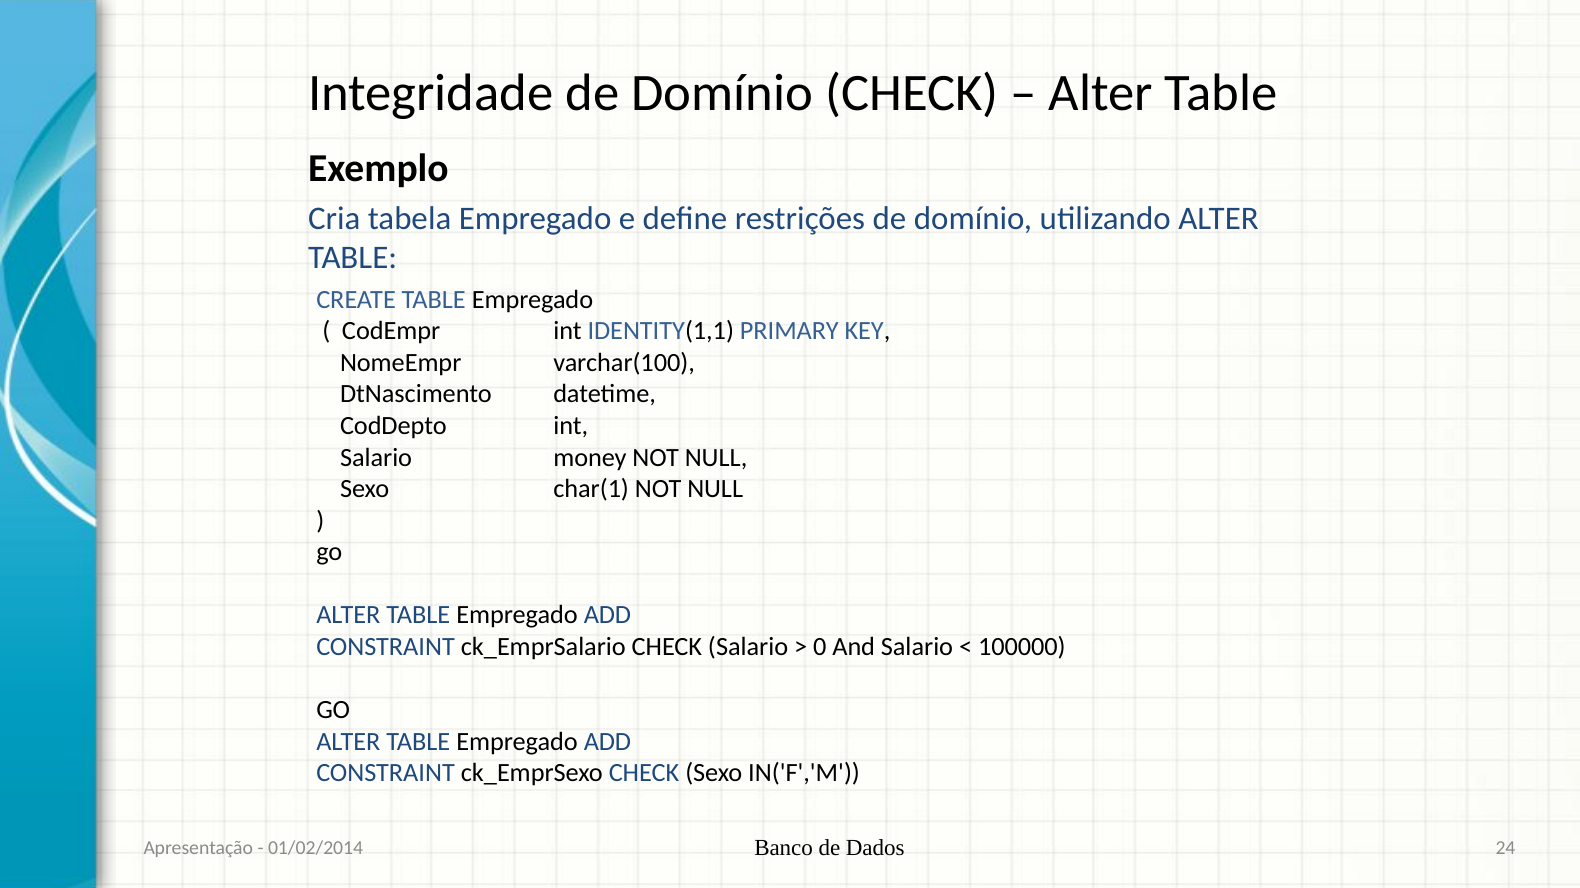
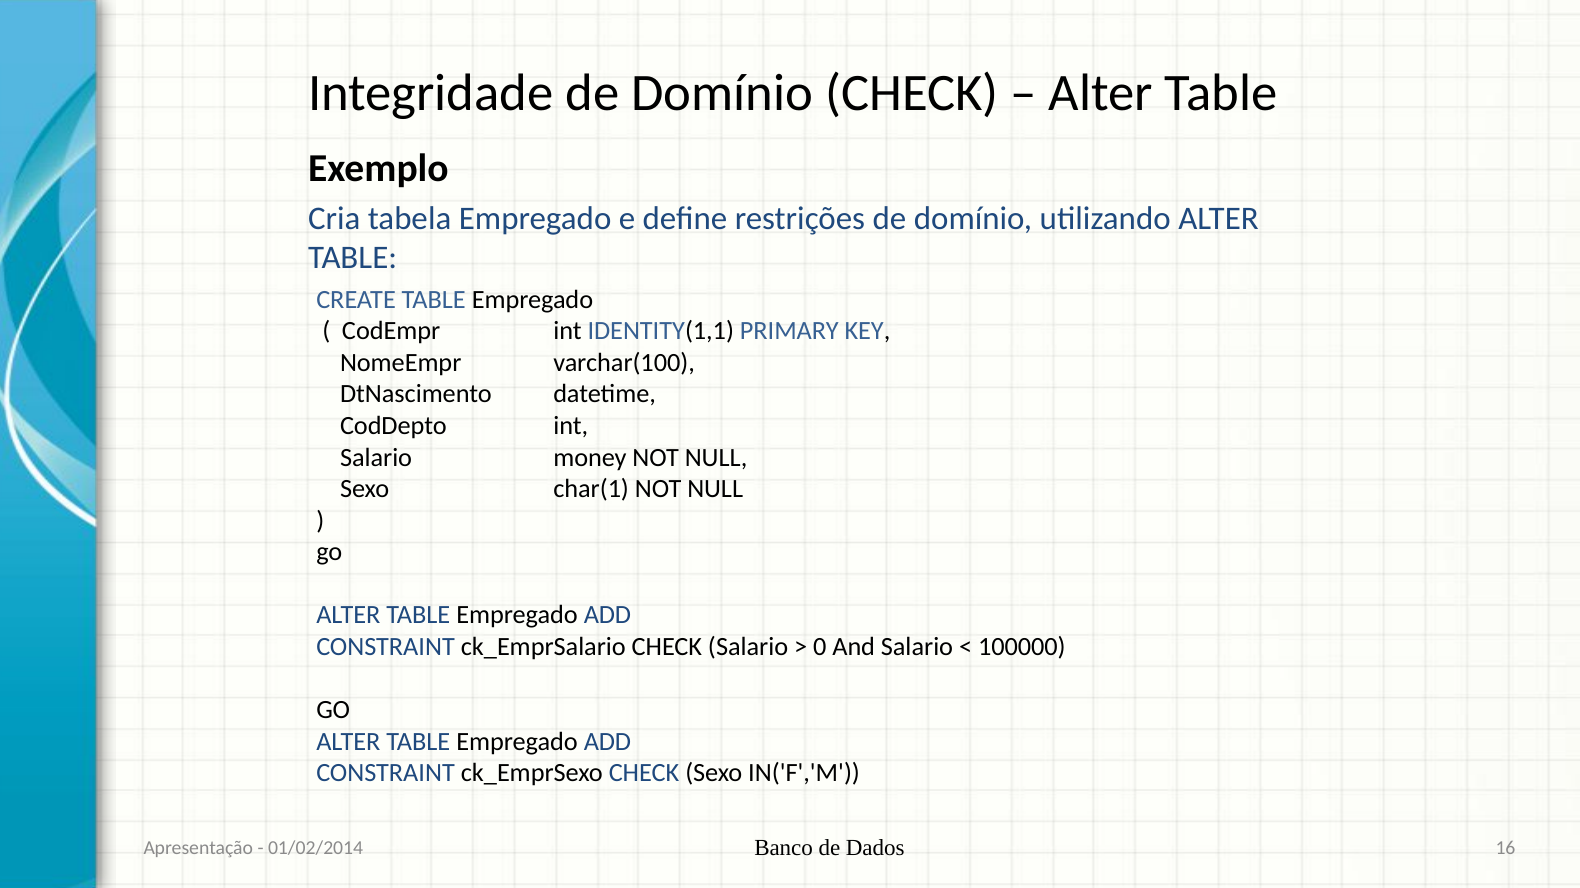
24: 24 -> 16
